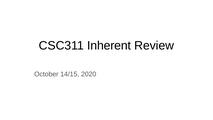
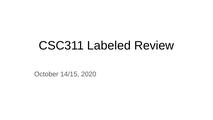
Inherent: Inherent -> Labeled
